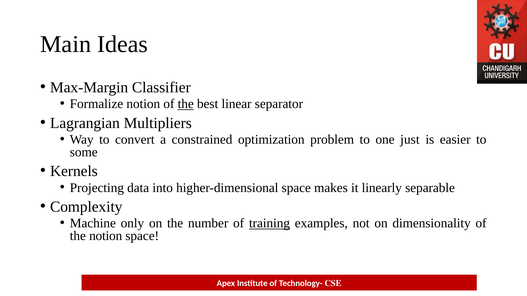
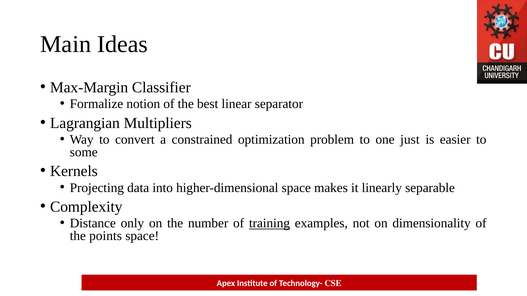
the at (186, 104) underline: present -> none
Machine: Machine -> Distance
the notion: notion -> points
